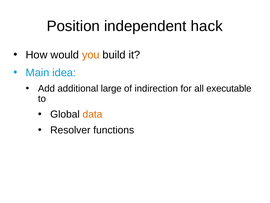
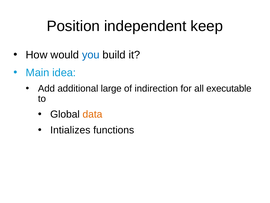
hack: hack -> keep
you colour: orange -> blue
Resolver: Resolver -> Intializes
